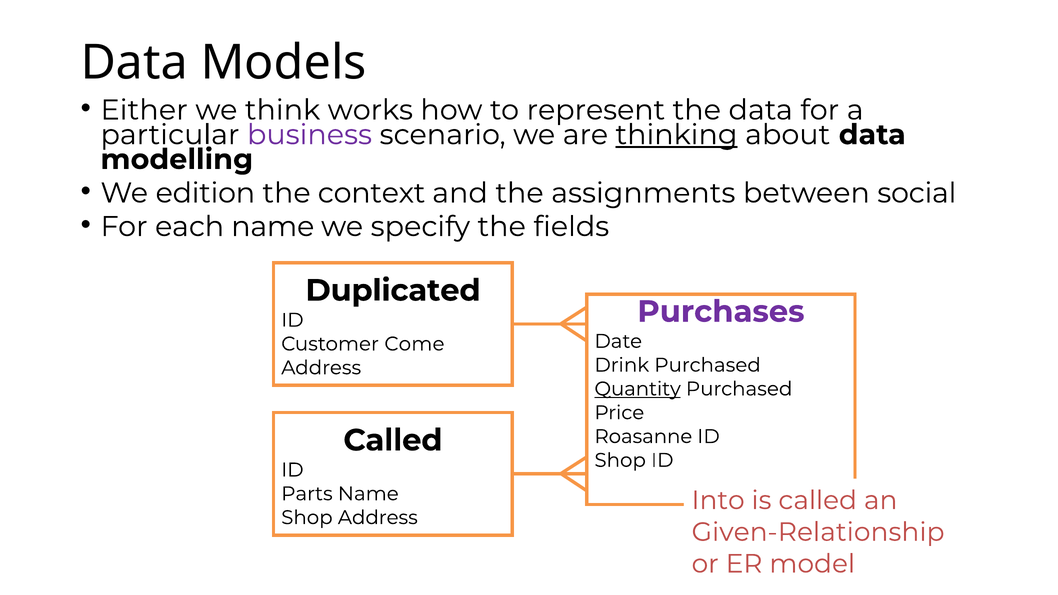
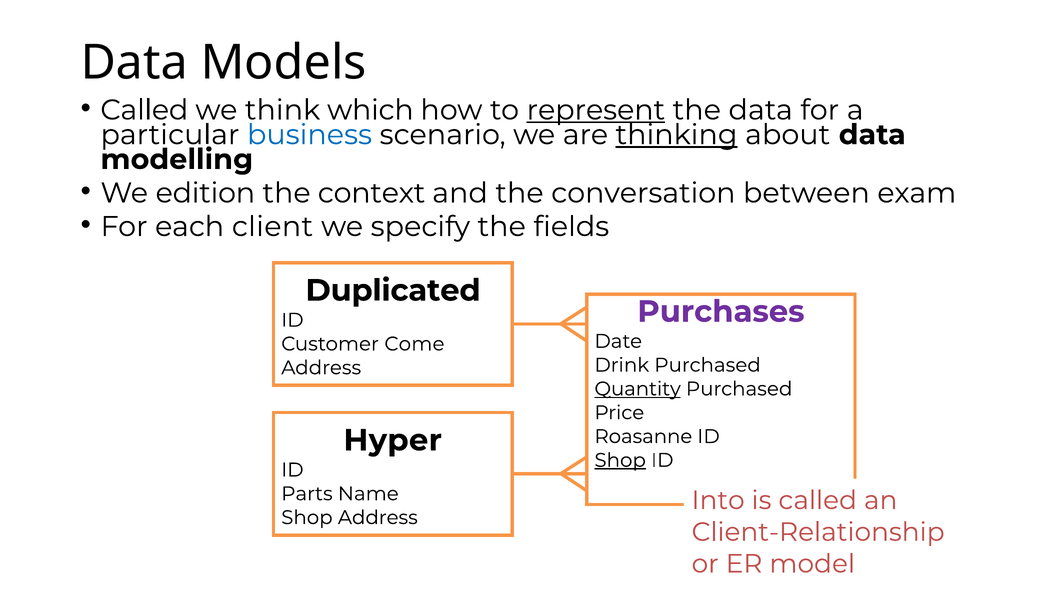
Either at (144, 110): Either -> Called
works: works -> which
represent underline: none -> present
business colour: purple -> blue
assignments: assignments -> conversation
social: social -> exam
each name: name -> client
Called at (393, 440): Called -> Hyper
Shop at (620, 460) underline: none -> present
Given-Relationship: Given-Relationship -> Client-Relationship
